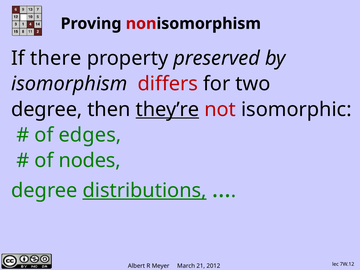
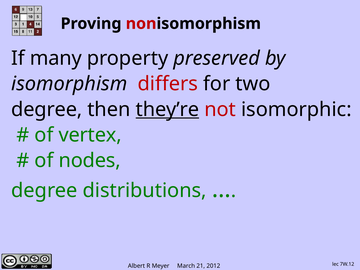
there: there -> many
edges: edges -> vertex
distributions underline: present -> none
